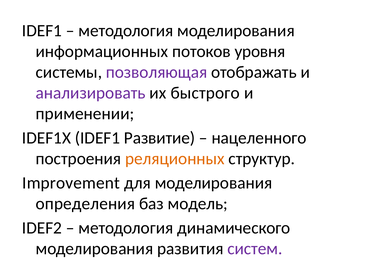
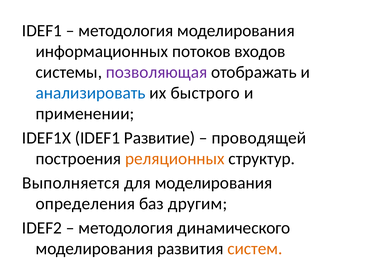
уровня: уровня -> входов
анализировать colour: purple -> blue
нацеленного: нацеленного -> проводящей
Improvement: Improvement -> Выполняется
модель: модель -> другим
систем colour: purple -> orange
